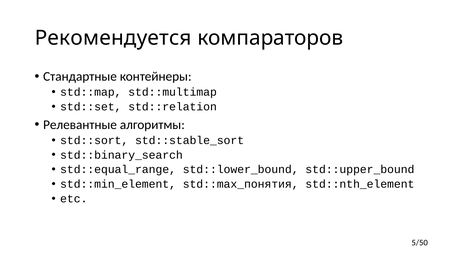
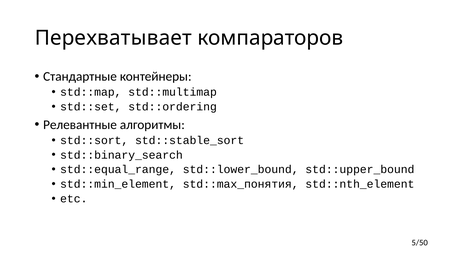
Рекомендуется: Рекомендуется -> Перехватывает
std::relation: std::relation -> std::ordering
